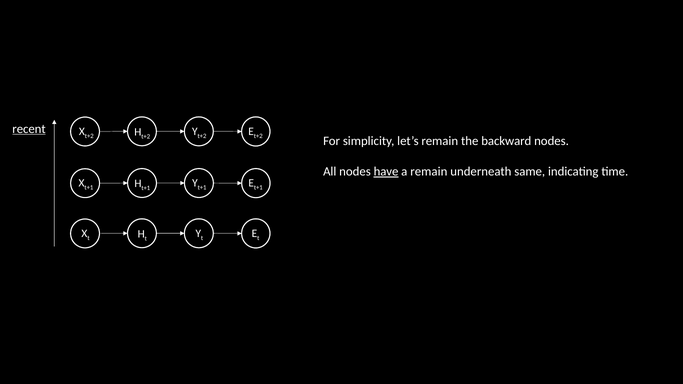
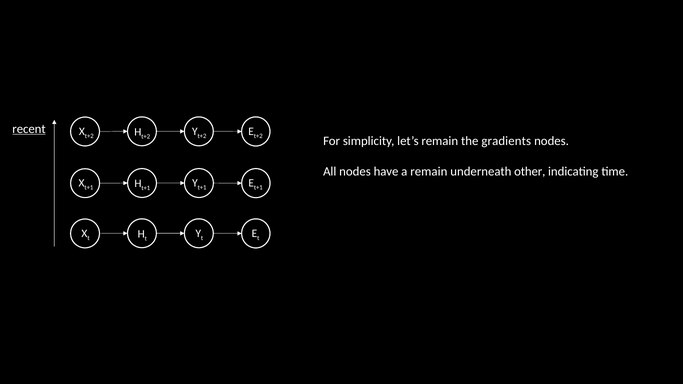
backward: backward -> gradients
have underline: present -> none
same: same -> other
